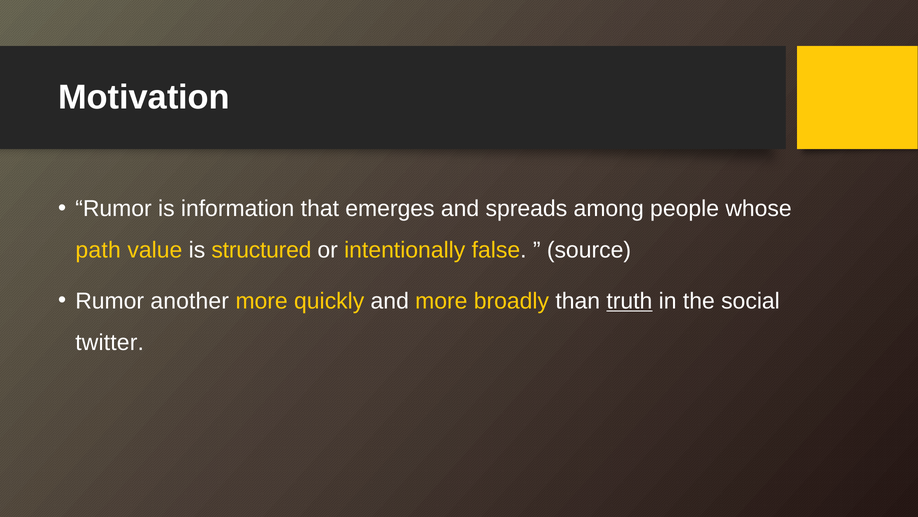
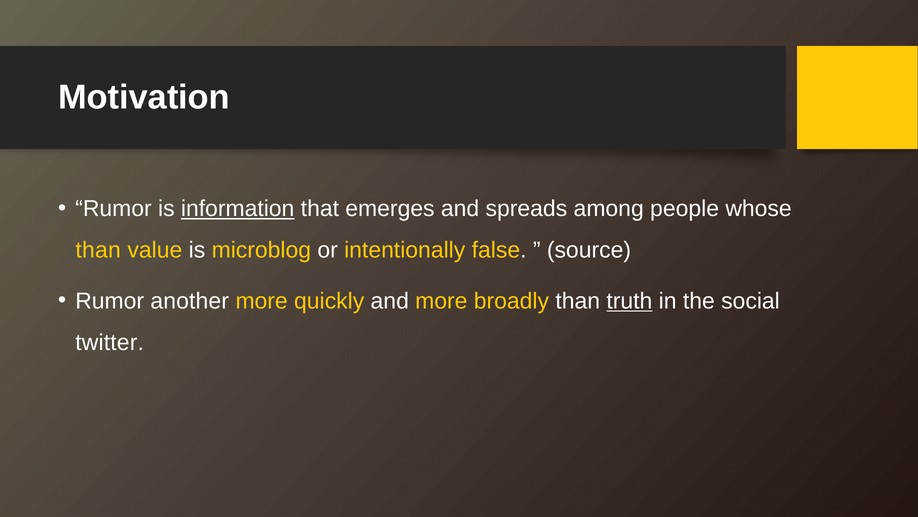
information underline: none -> present
path at (98, 250): path -> than
structured: structured -> microblog
